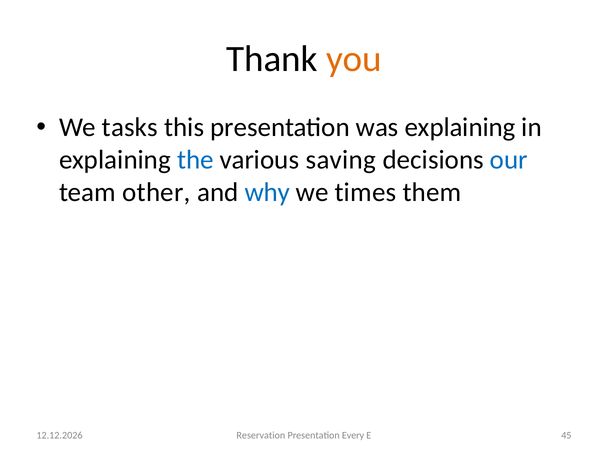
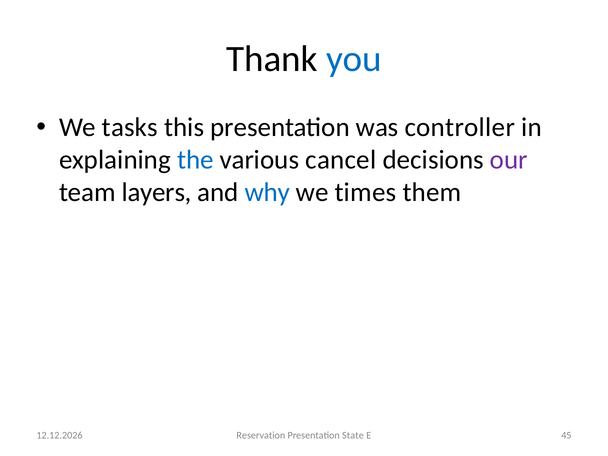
you colour: orange -> blue
was explaining: explaining -> controller
saving: saving -> cancel
our colour: blue -> purple
other: other -> layers
Every: Every -> State
